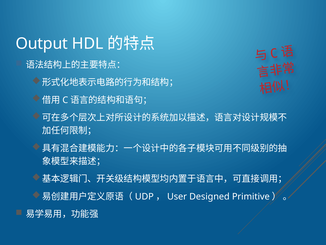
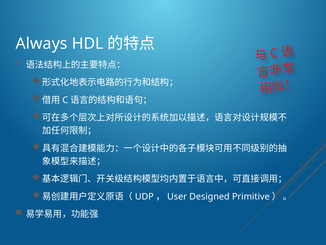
Output: Output -> Always
